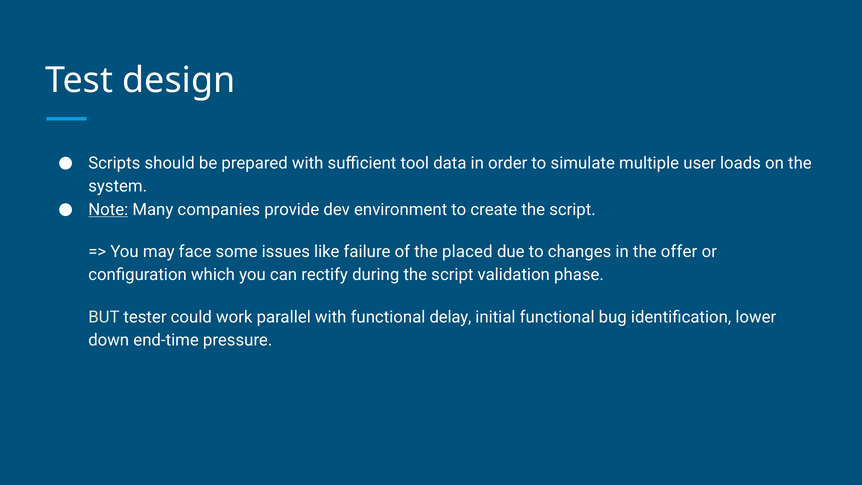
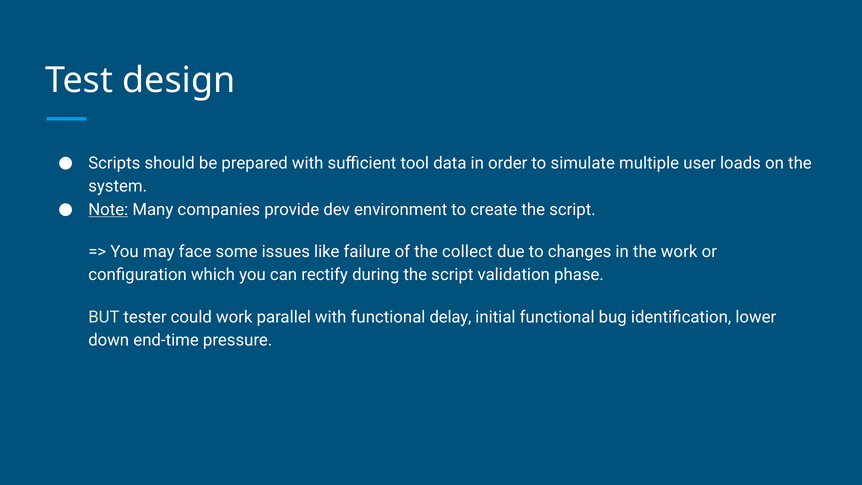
placed: placed -> collect
the offer: offer -> work
